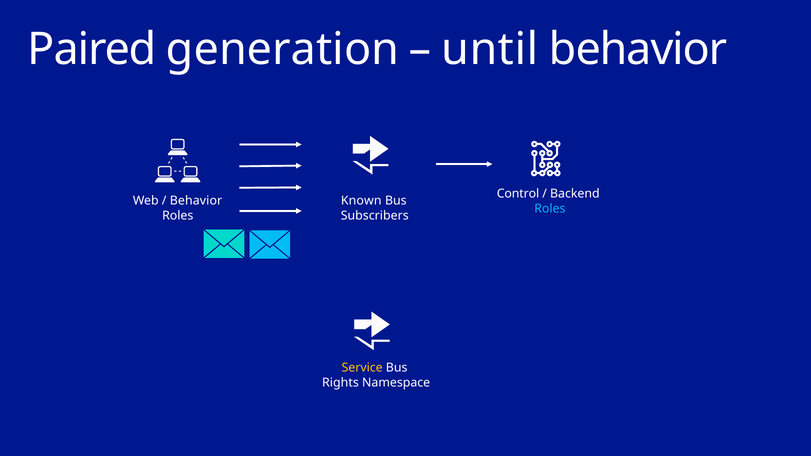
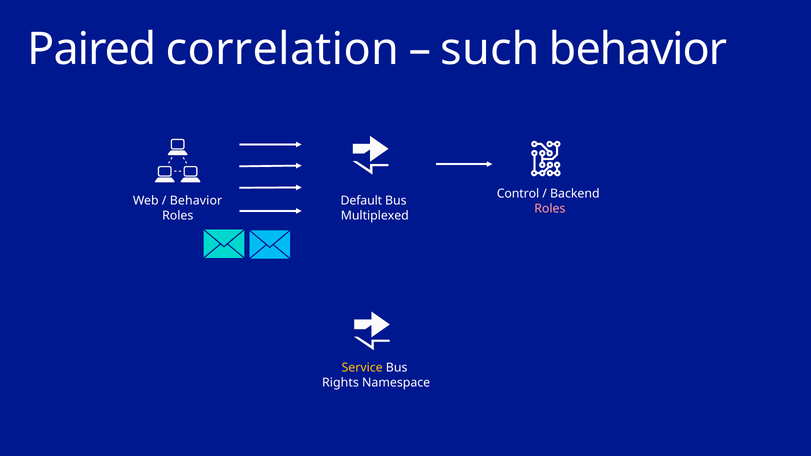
generation: generation -> correlation
until: until -> such
Known: Known -> Default
Roles at (550, 209) colour: light blue -> pink
Subscribers: Subscribers -> Multiplexed
